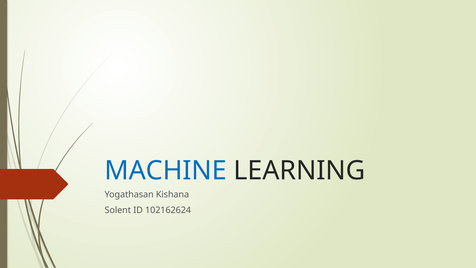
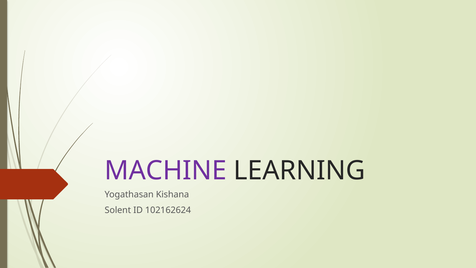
MACHINE colour: blue -> purple
